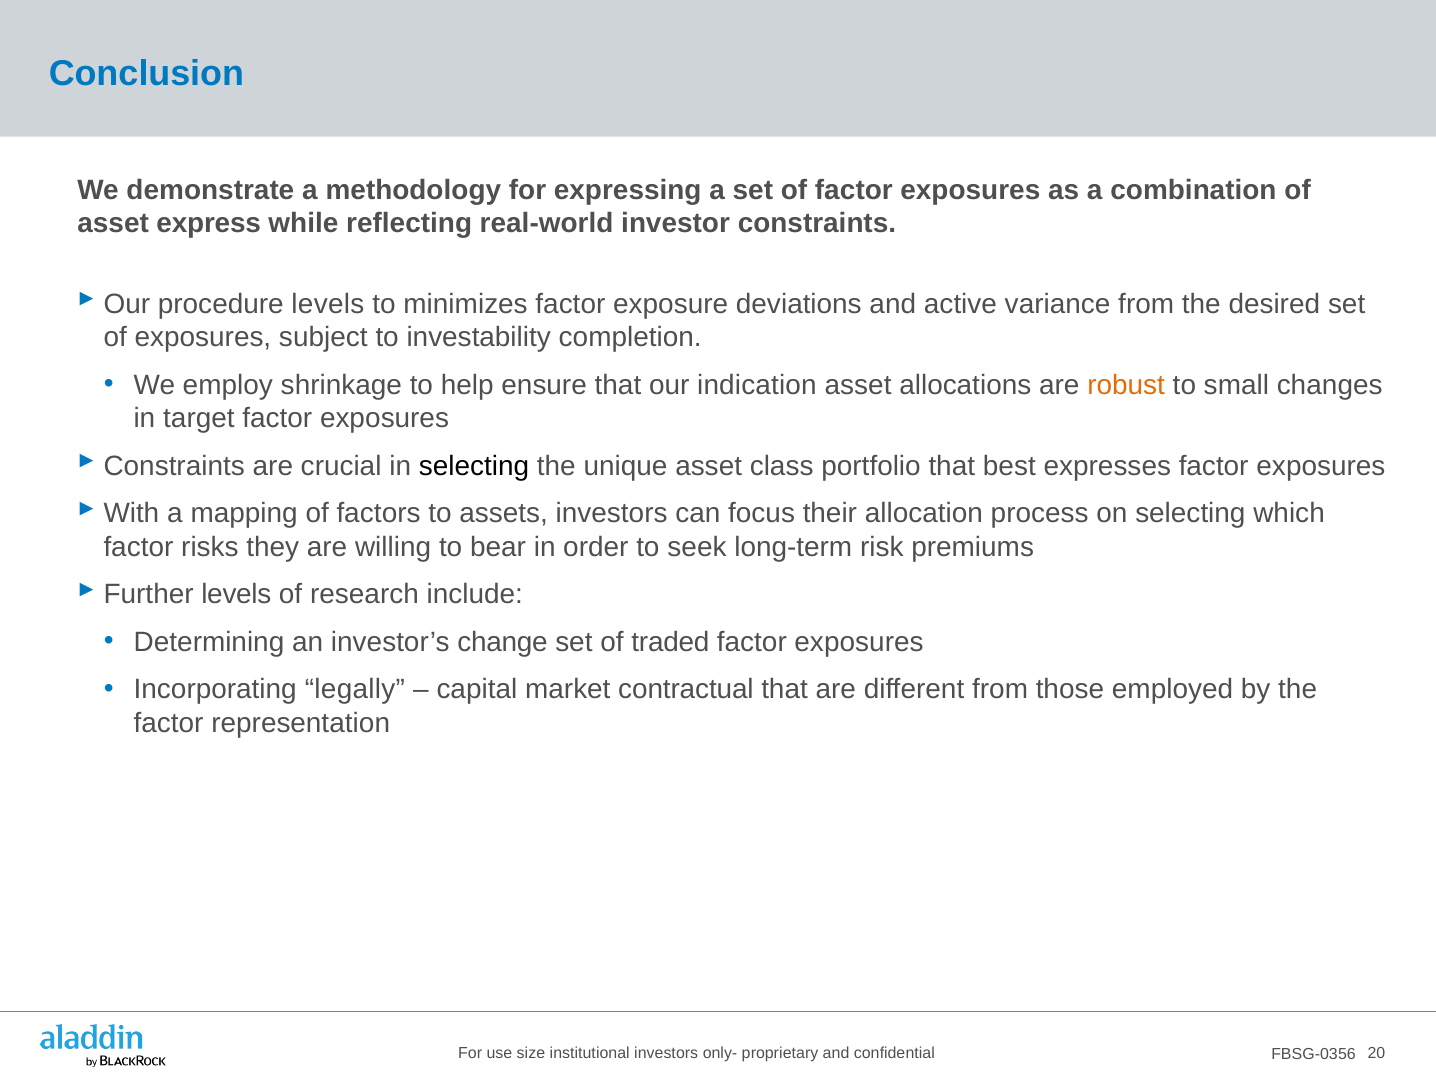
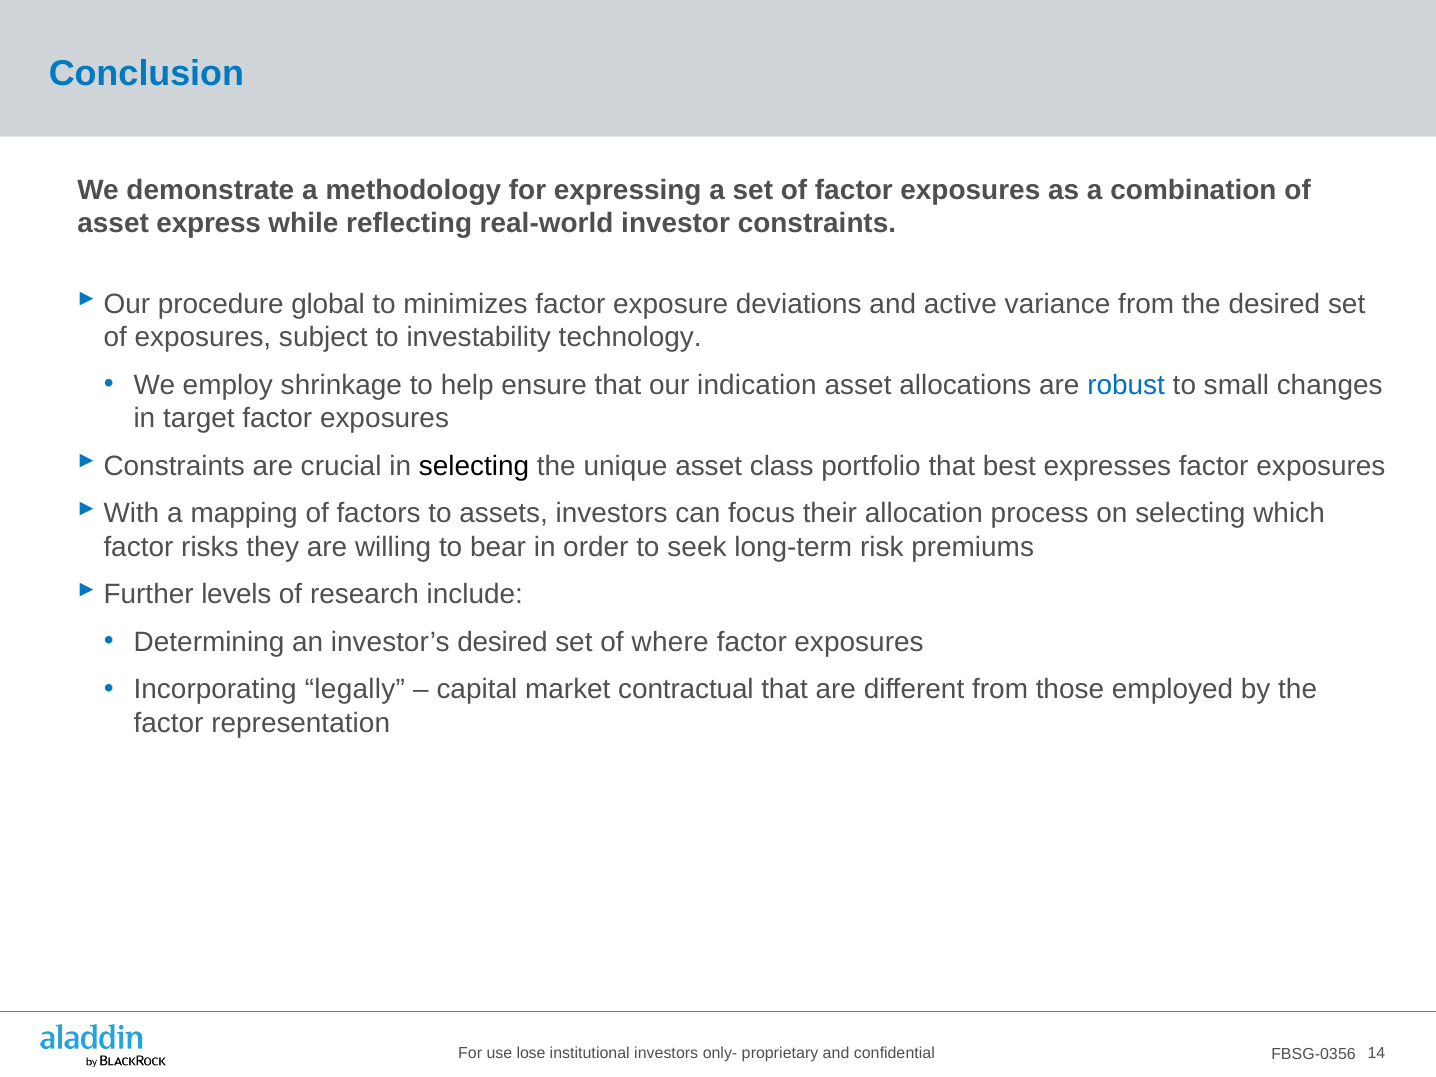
procedure levels: levels -> global
completion: completion -> technology
robust colour: orange -> blue
investor’s change: change -> desired
traded: traded -> where
size: size -> lose
20: 20 -> 14
